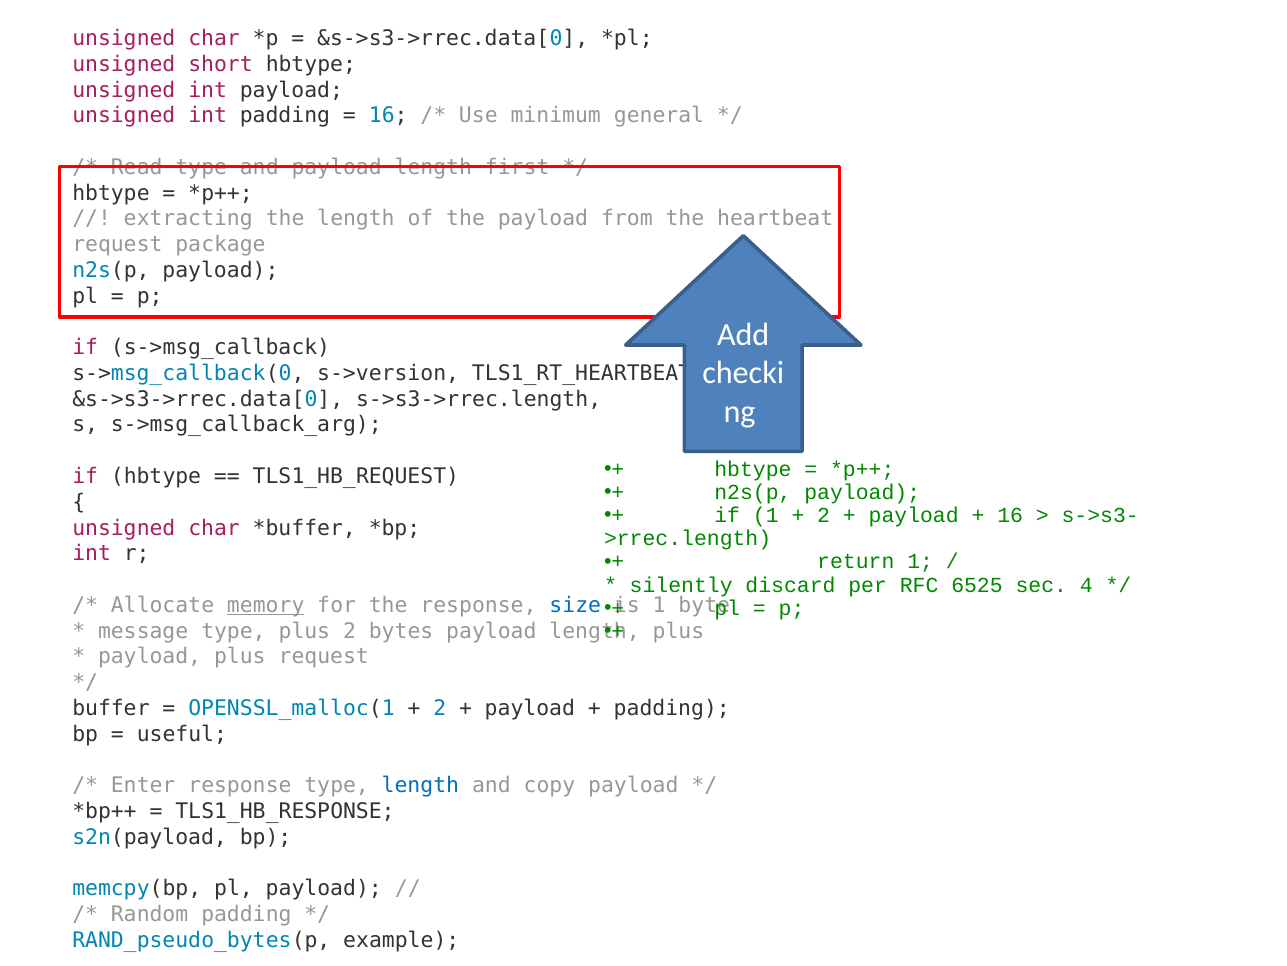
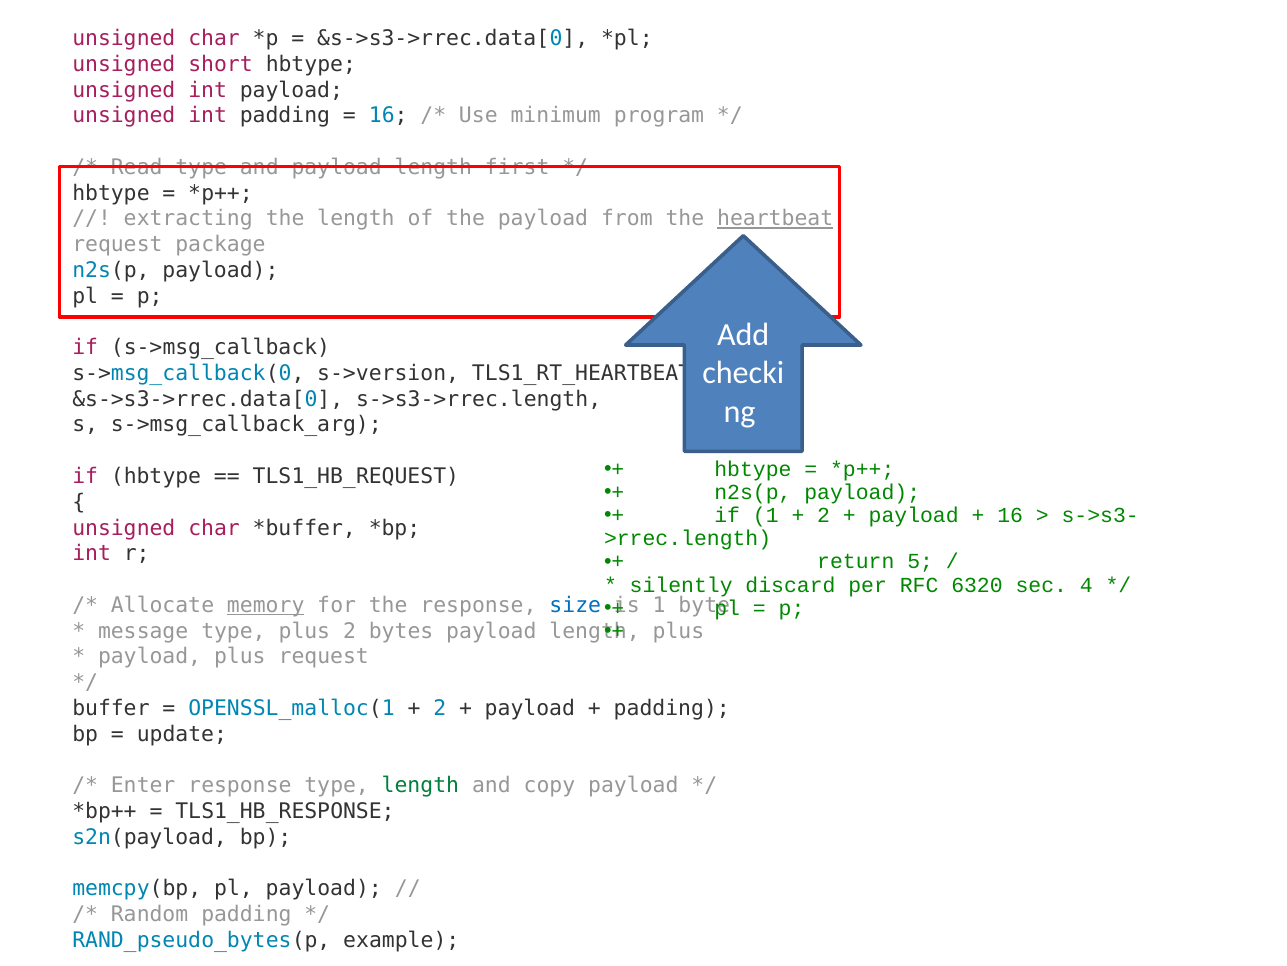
general: general -> program
heartbeat underline: none -> present
return 1: 1 -> 5
6525: 6525 -> 6320
useful: useful -> update
length at (420, 785) colour: blue -> green
